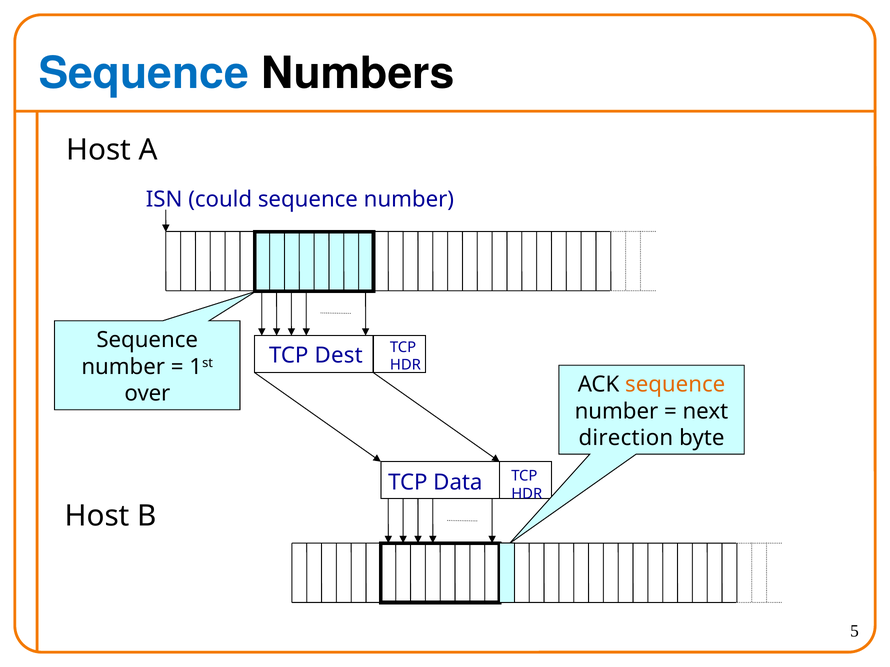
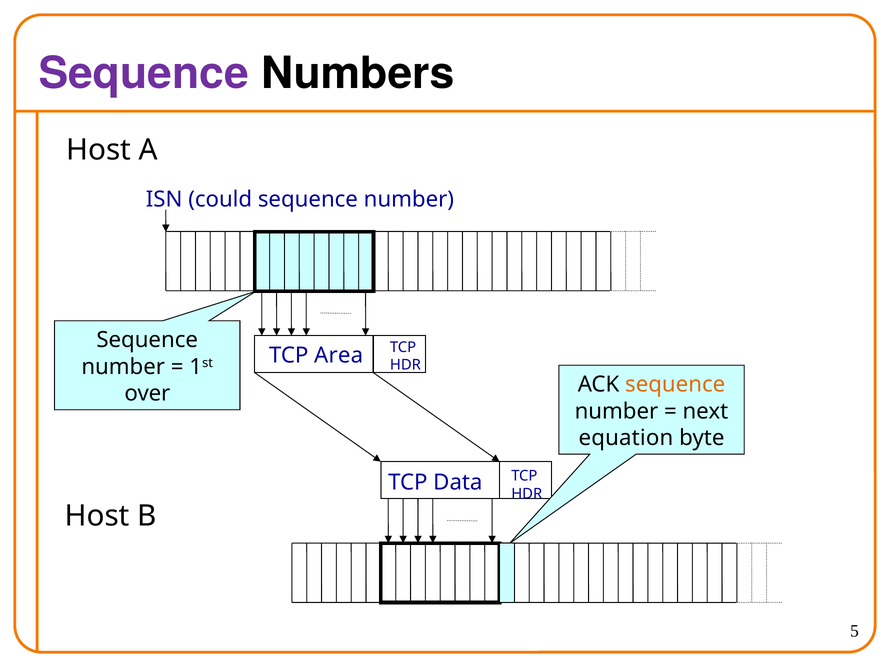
Sequence at (144, 74) colour: blue -> purple
Dest: Dest -> Area
direction: direction -> equation
